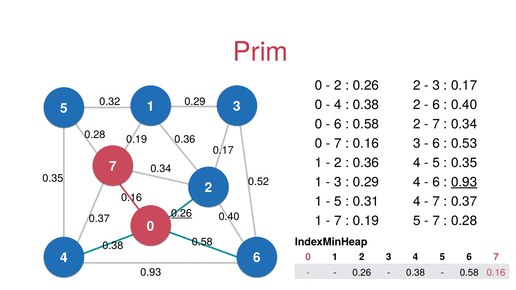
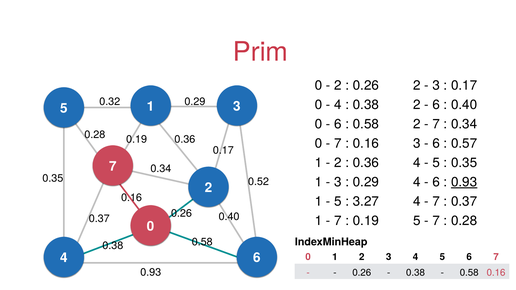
0.53: 0.53 -> 0.57
0.31: 0.31 -> 3.27
0.26 at (181, 214) underline: present -> none
